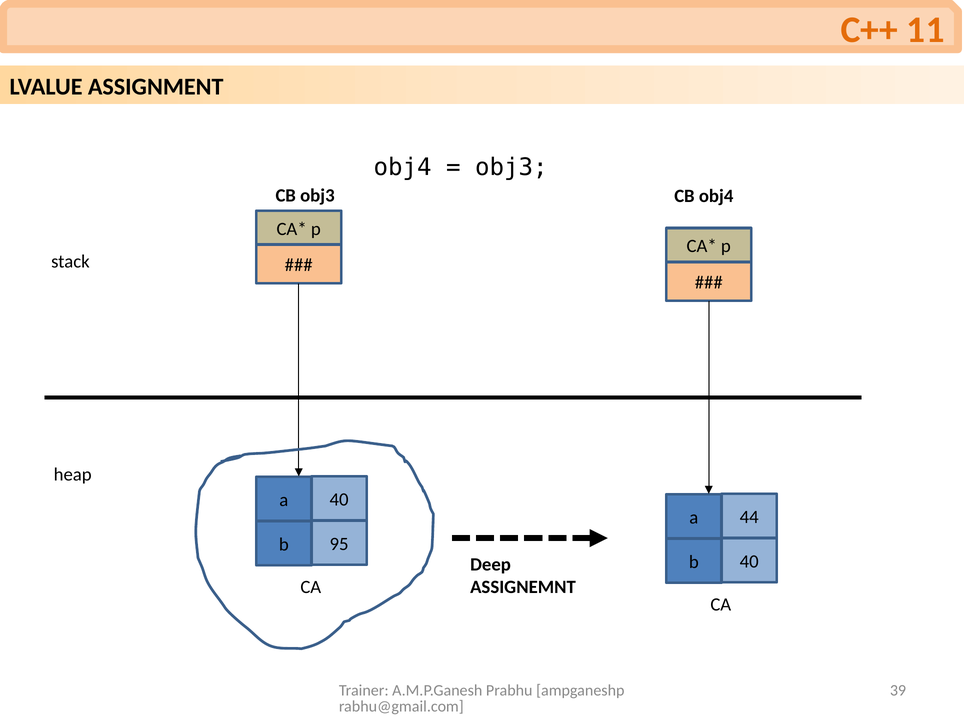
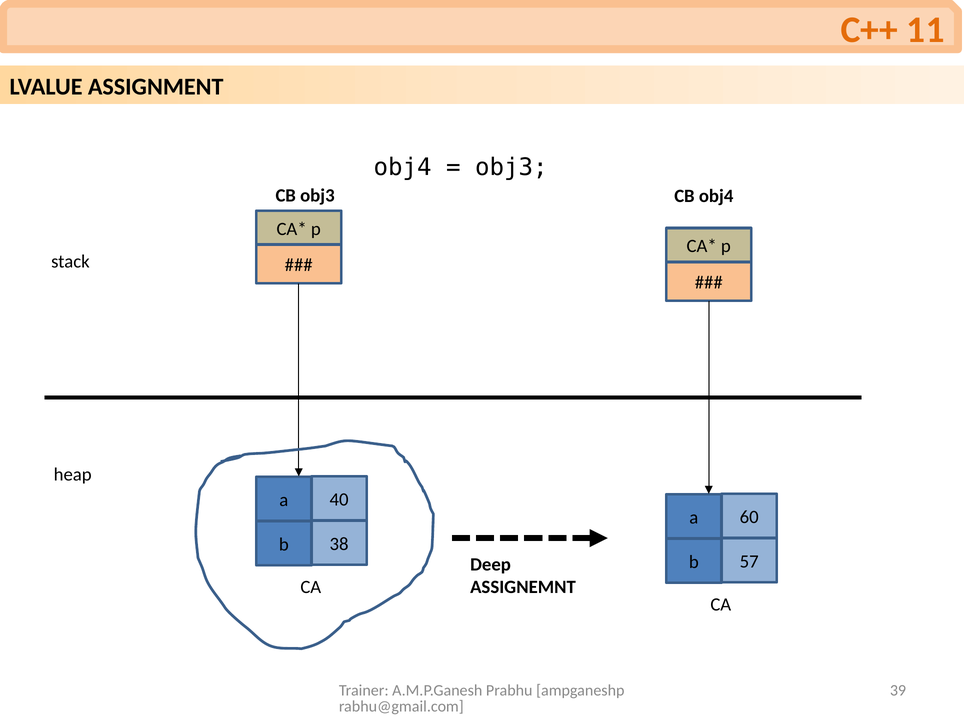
44: 44 -> 60
95: 95 -> 38
b 40: 40 -> 57
